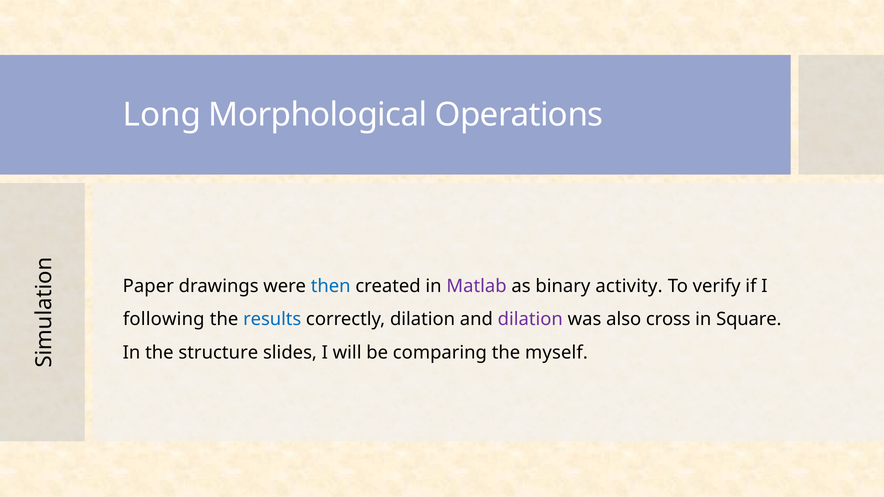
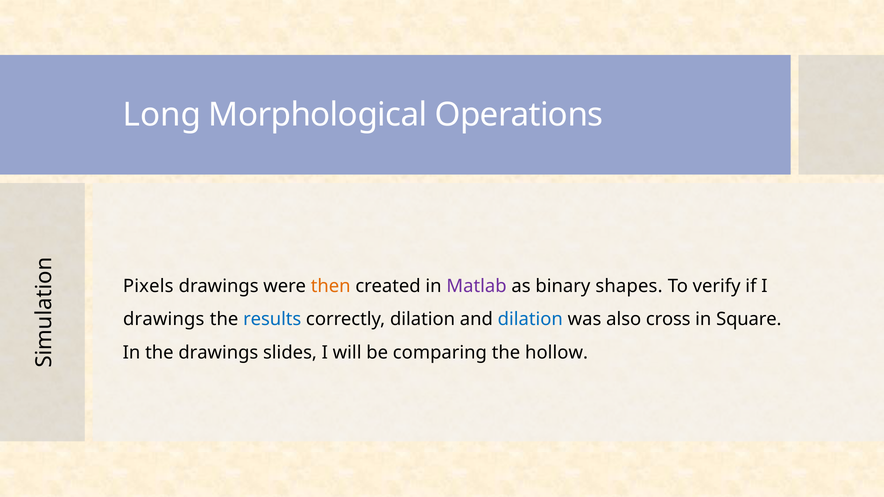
Paper: Paper -> Pixels
then colour: blue -> orange
binary activity: activity -> shapes
following at (164, 320): following -> drawings
dilation at (530, 320) colour: purple -> blue
the structure: structure -> drawings
myself: myself -> hollow
